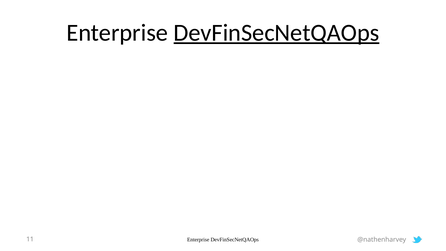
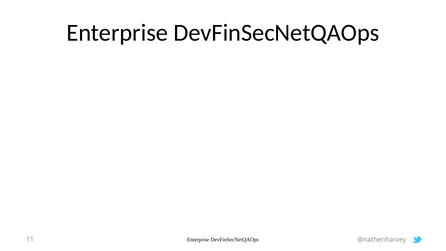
DevFinSecNetQAOps at (276, 33) underline: present -> none
